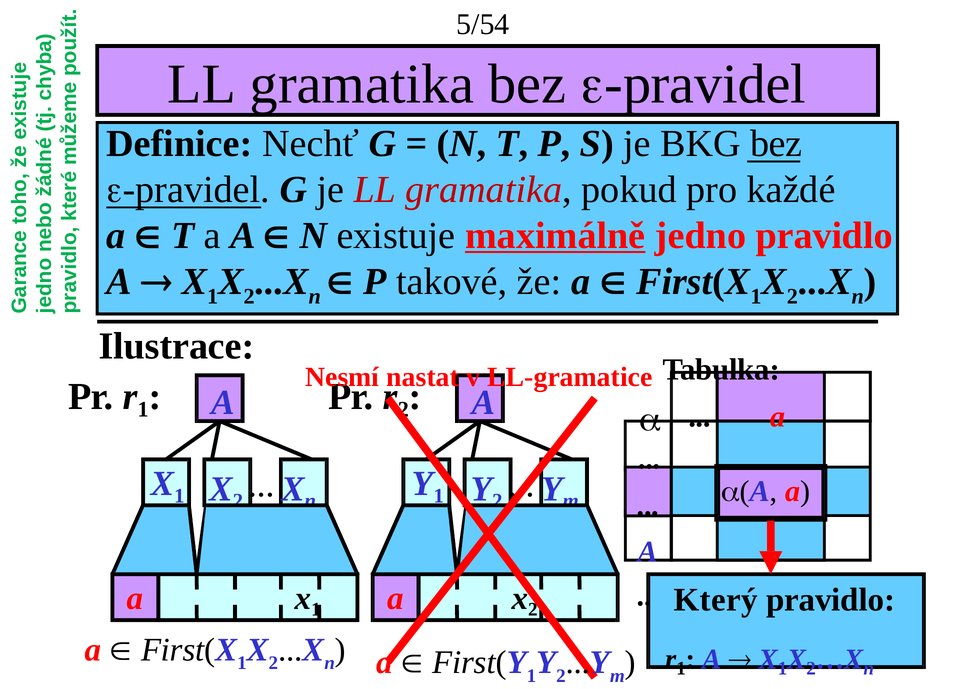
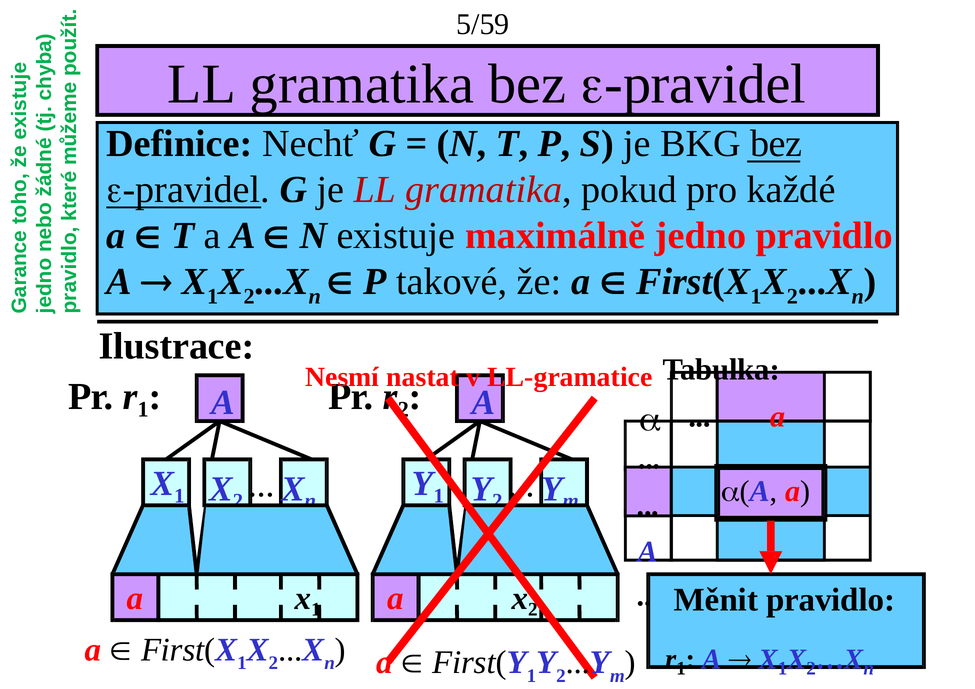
5/54: 5/54 -> 5/59
maximálně underline: present -> none
Který: Který -> Měnit
